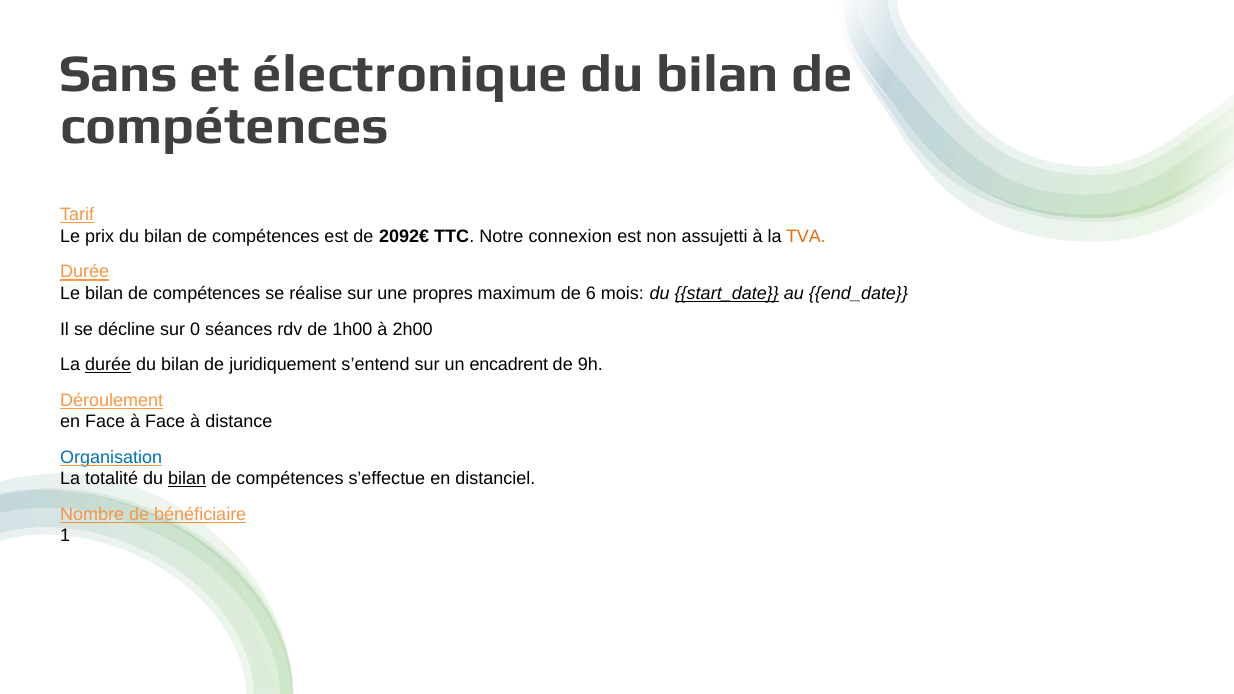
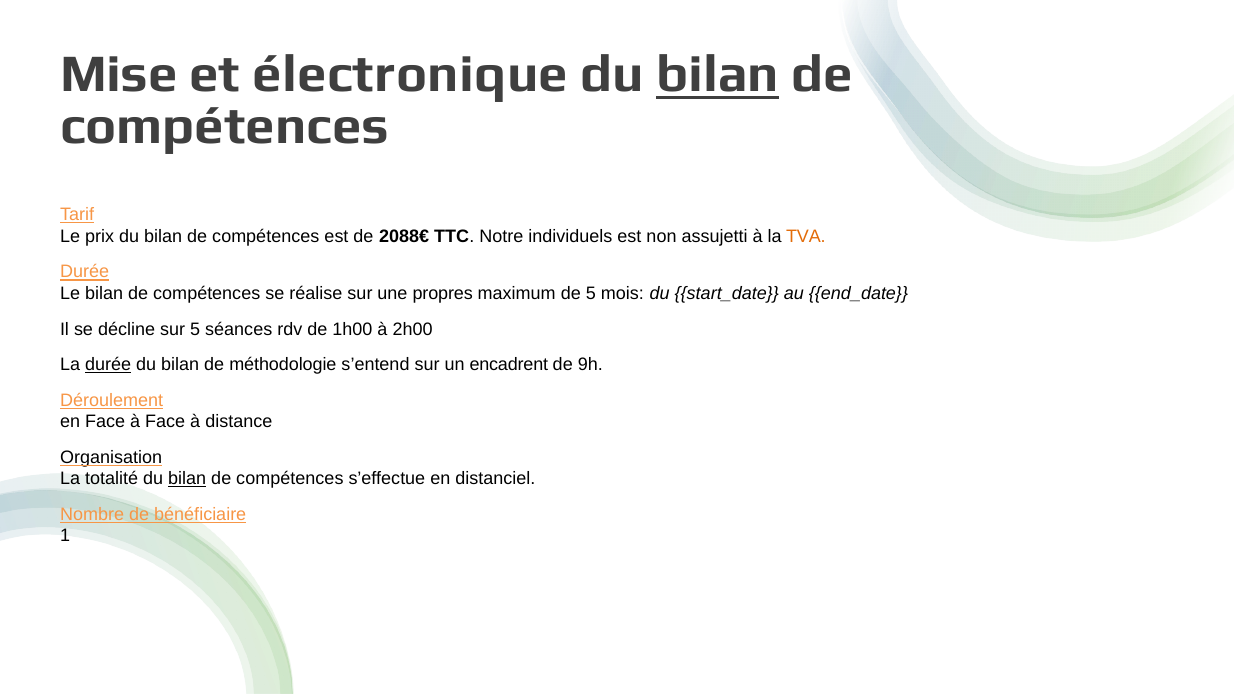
Sans: Sans -> Mise
bilan at (718, 75) underline: none -> present
2092€: 2092€ -> 2088€
connexion: connexion -> individuels
de 6: 6 -> 5
start_date underline: present -> none
sur 0: 0 -> 5
juridiquement: juridiquement -> méthodologie
Organisation colour: blue -> black
